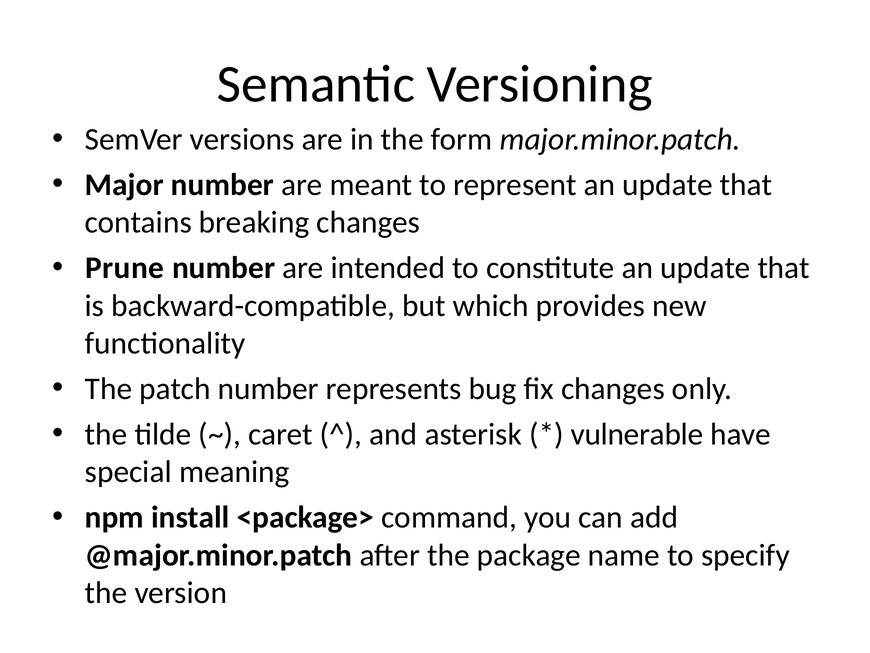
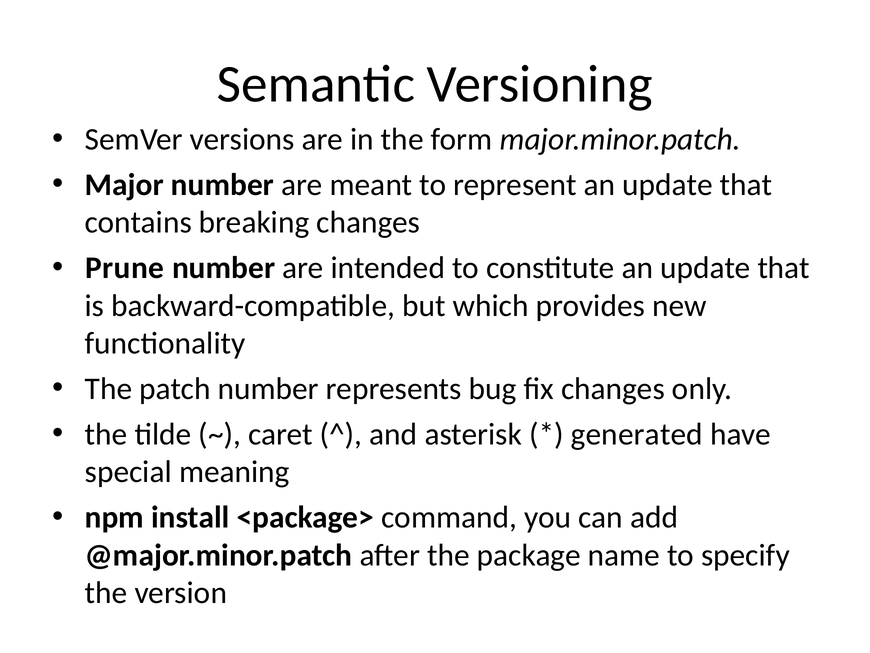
vulnerable: vulnerable -> generated
